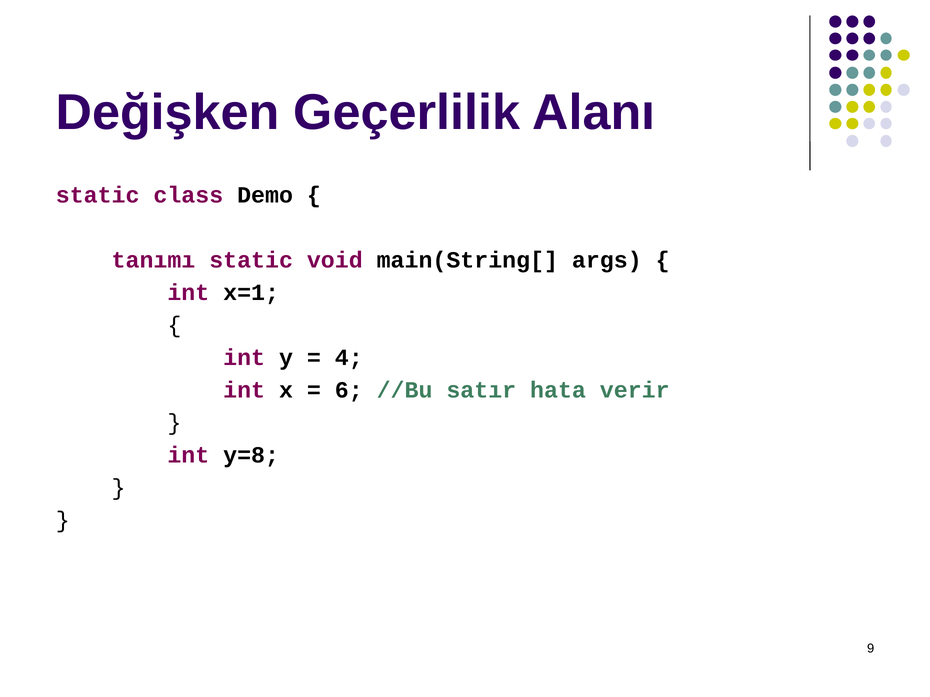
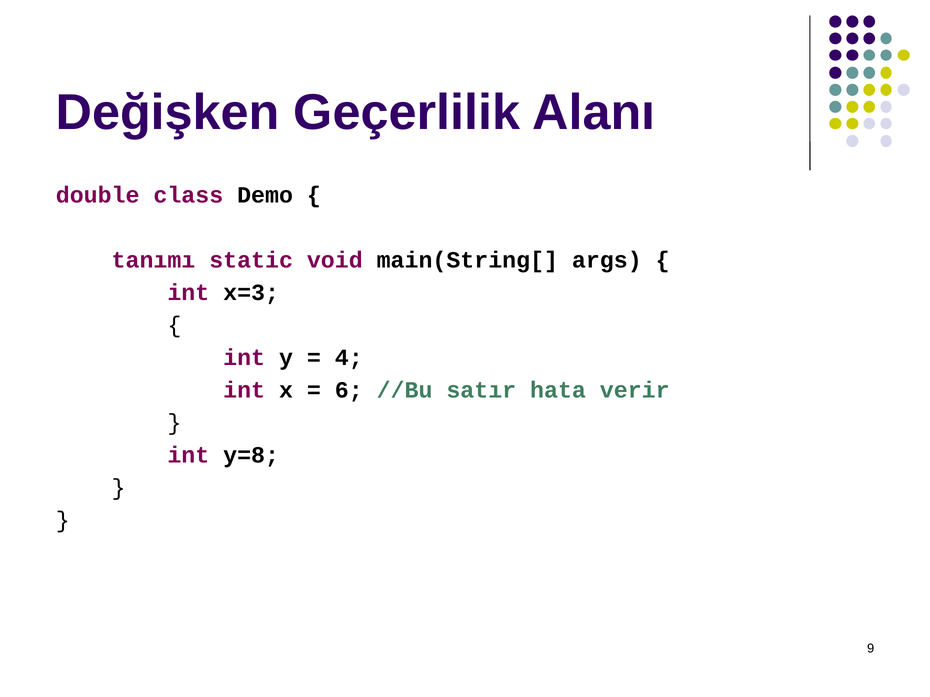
static at (98, 195): static -> double
x=1: x=1 -> x=3
